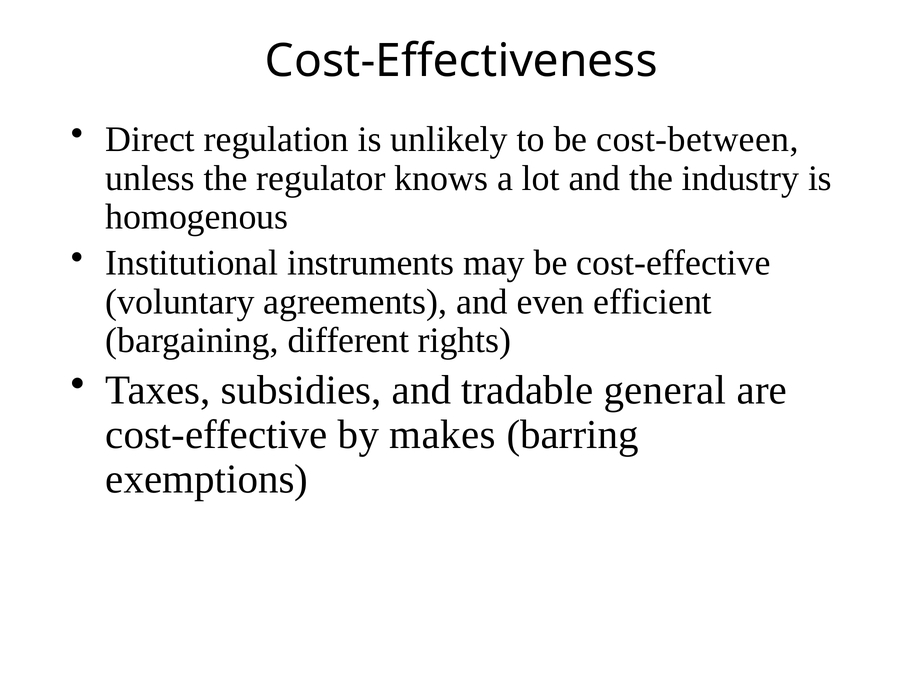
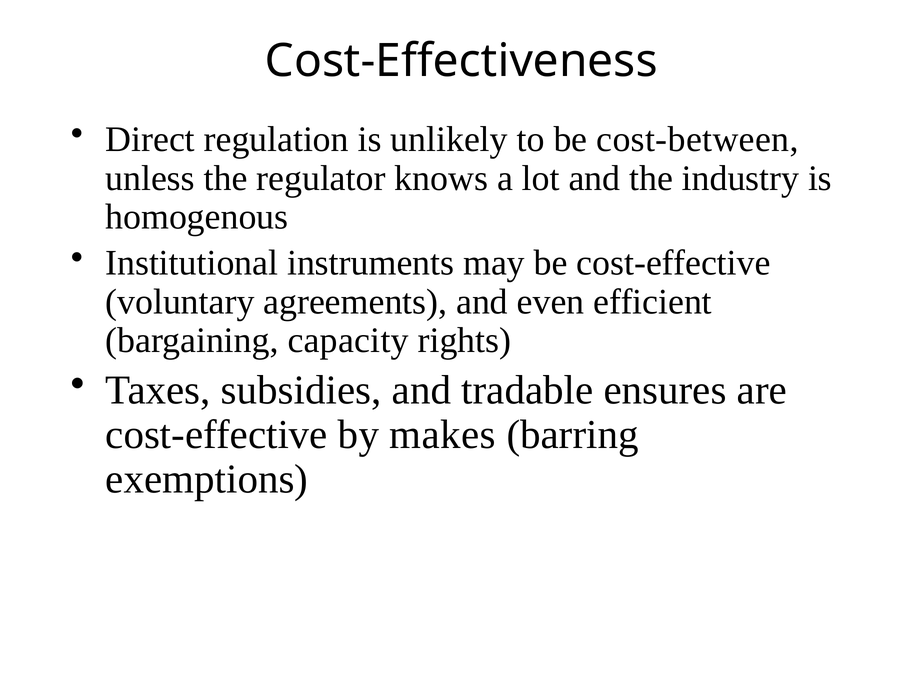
different: different -> capacity
general: general -> ensures
